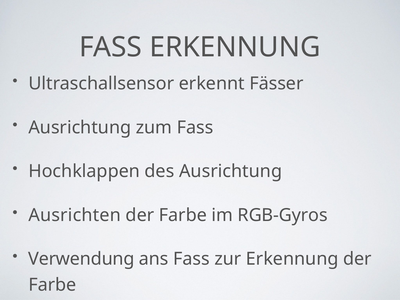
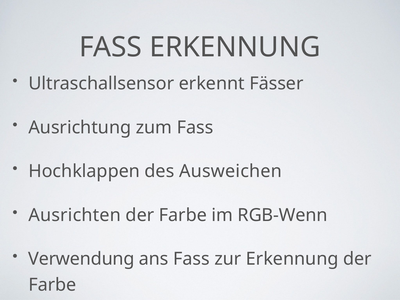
des Ausrichtung: Ausrichtung -> Ausweichen
RGB-Gyros: RGB-Gyros -> RGB-Wenn
